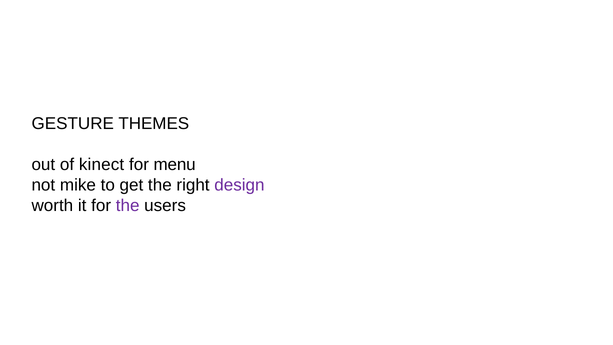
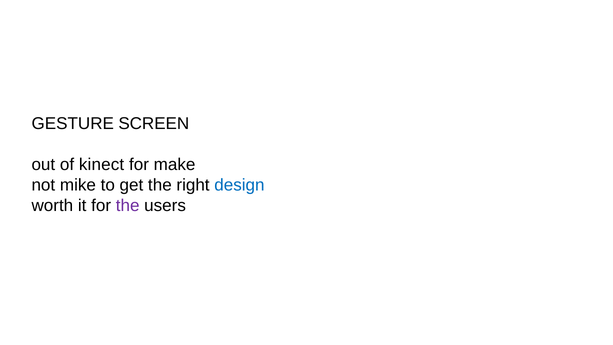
THEMES: THEMES -> SCREEN
menu: menu -> make
design colour: purple -> blue
